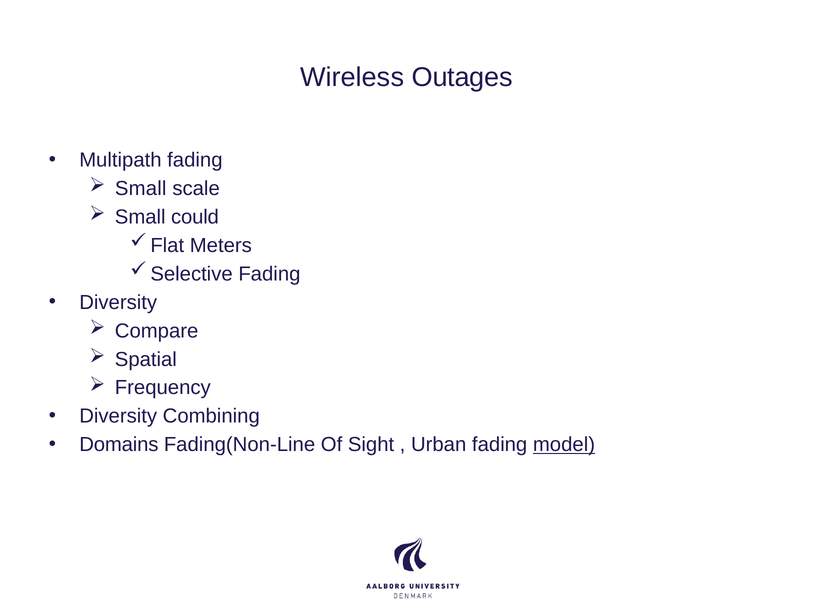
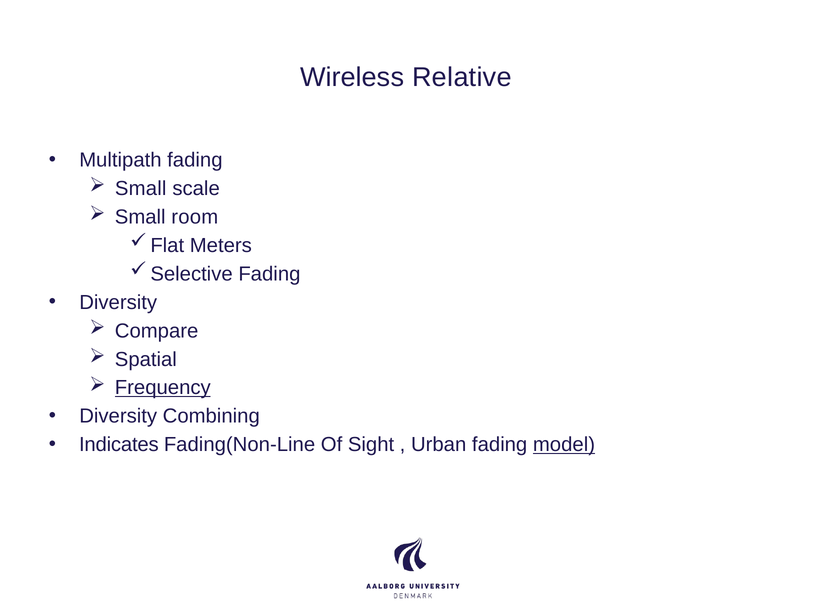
Outages: Outages -> Relative
could: could -> room
Frequency underline: none -> present
Domains: Domains -> Indicates
